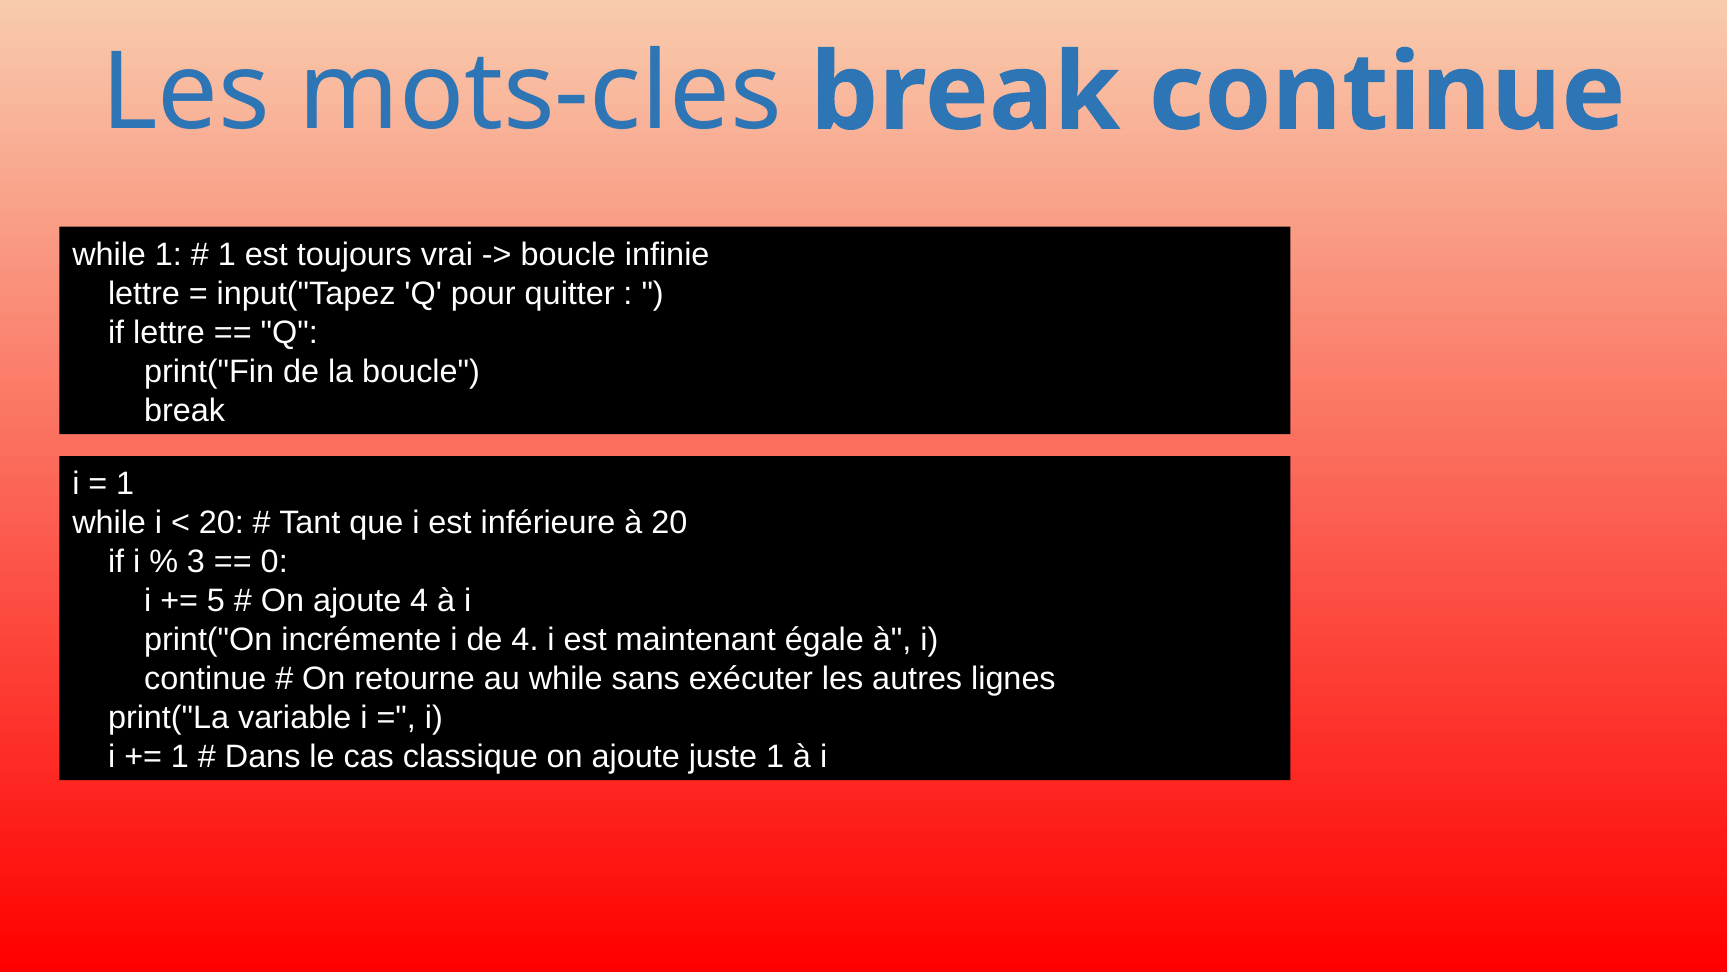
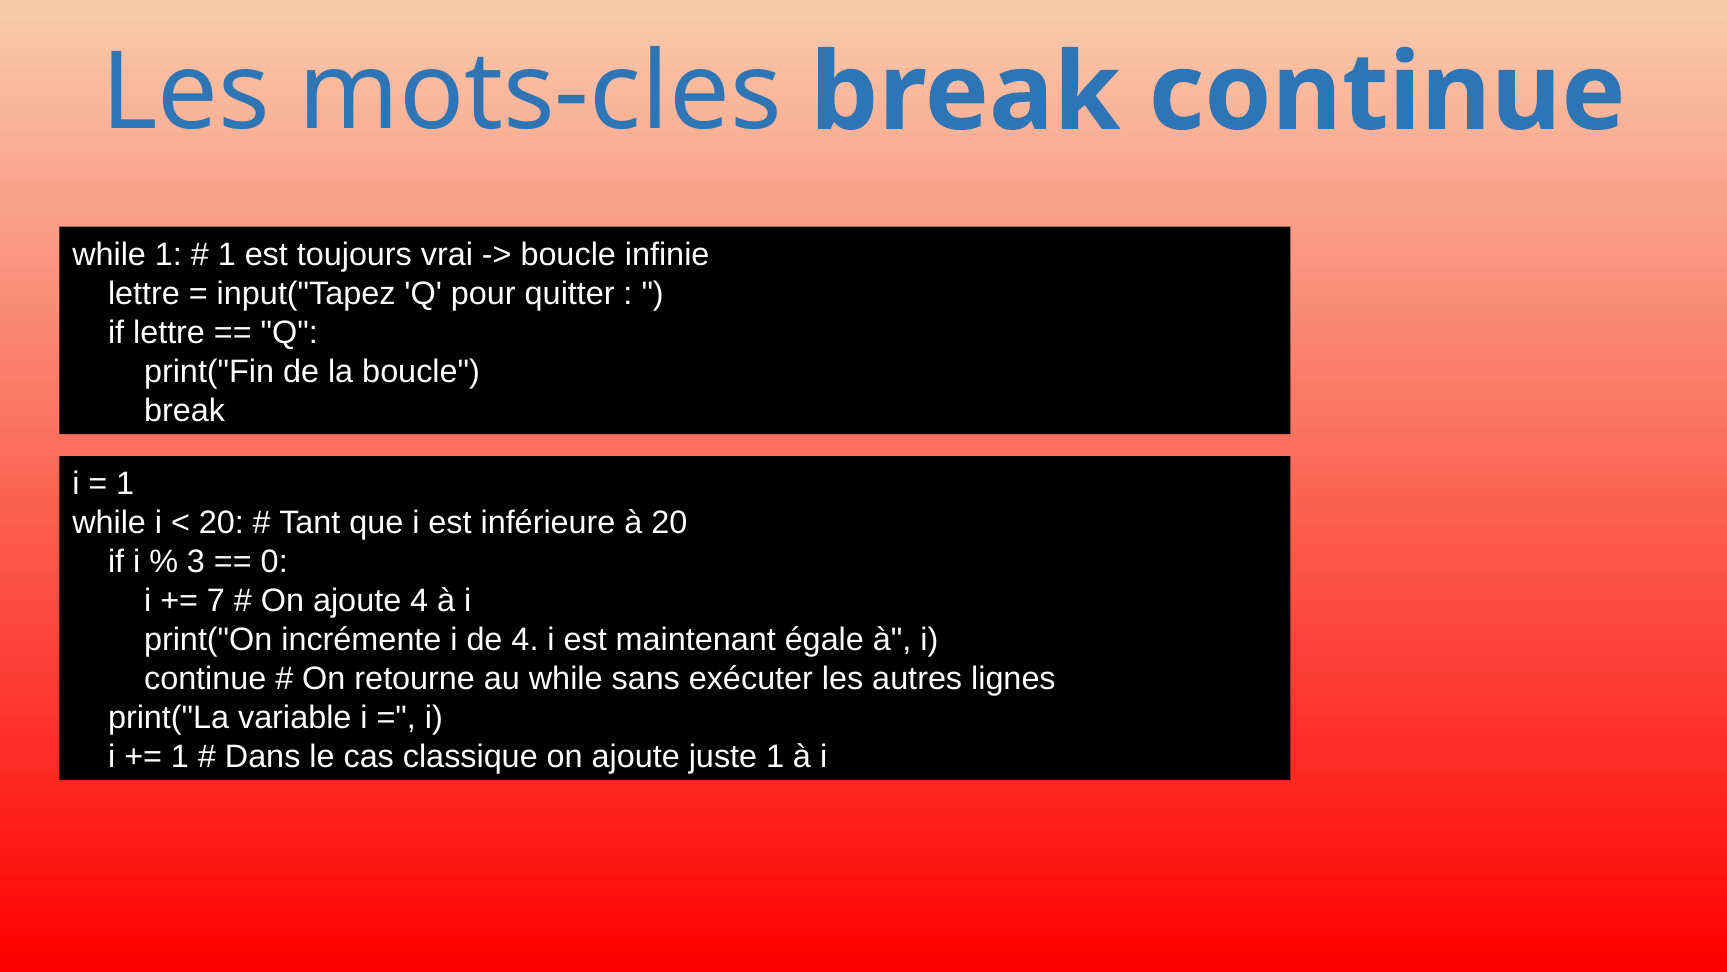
5: 5 -> 7
